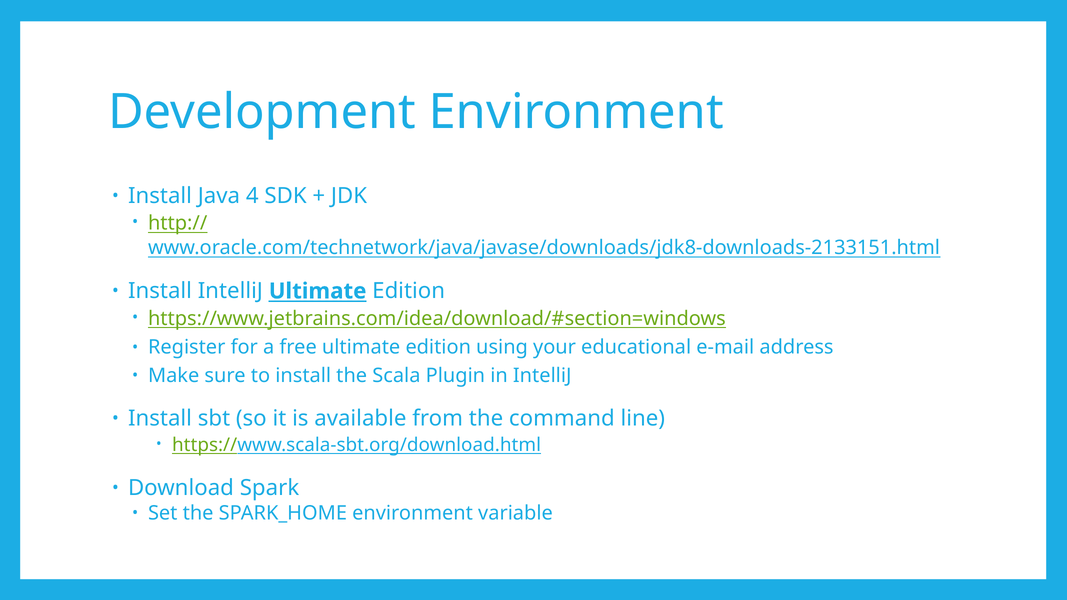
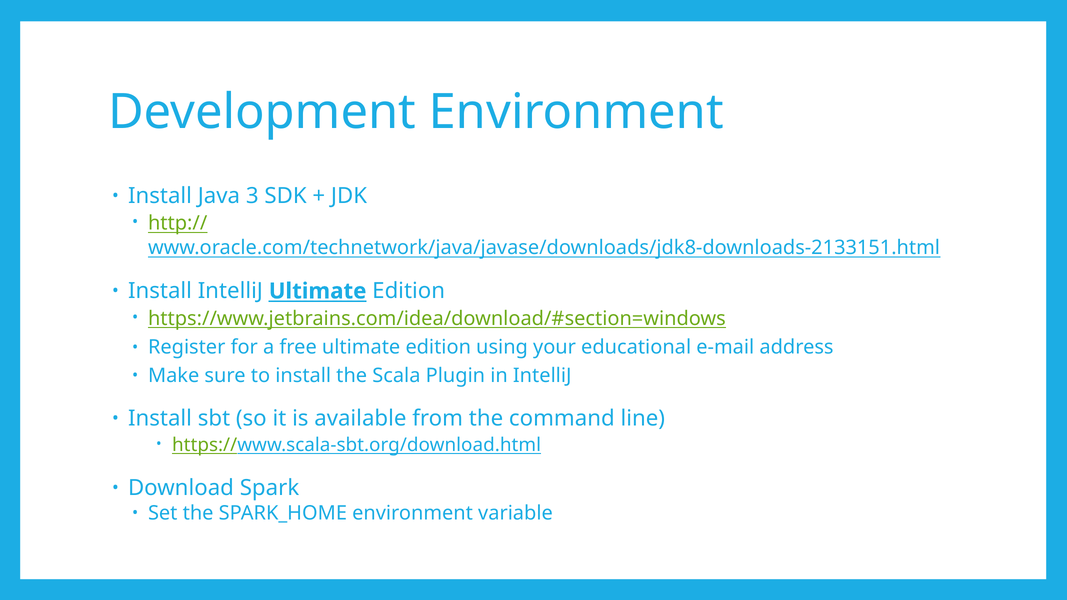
4: 4 -> 3
